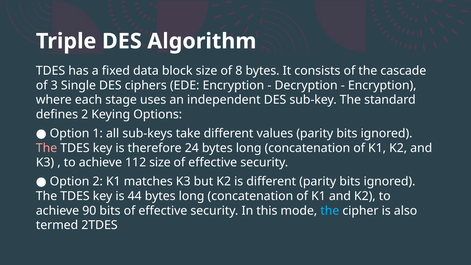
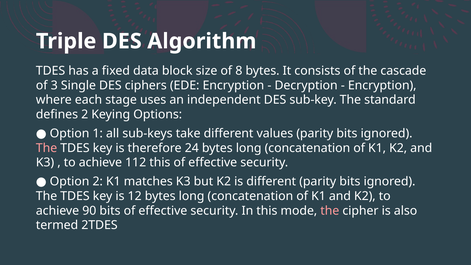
112 size: size -> this
44: 44 -> 12
the at (330, 211) colour: light blue -> pink
